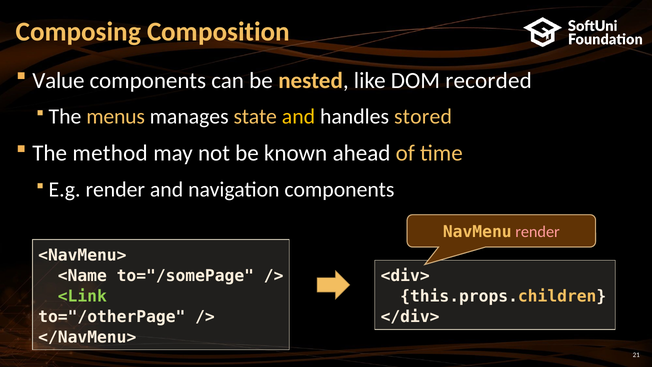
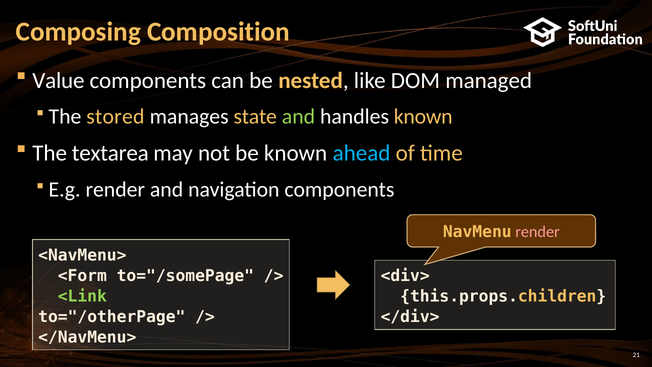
recorded: recorded -> managed
menus: menus -> stored
and at (298, 117) colour: yellow -> light green
handles stored: stored -> known
method: method -> textarea
ahead colour: white -> light blue
<Name: <Name -> <Form
